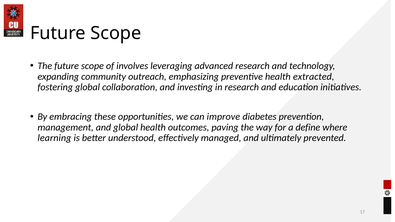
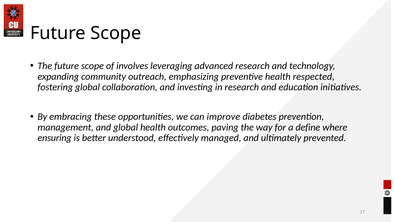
extracted: extracted -> respected
learning: learning -> ensuring
